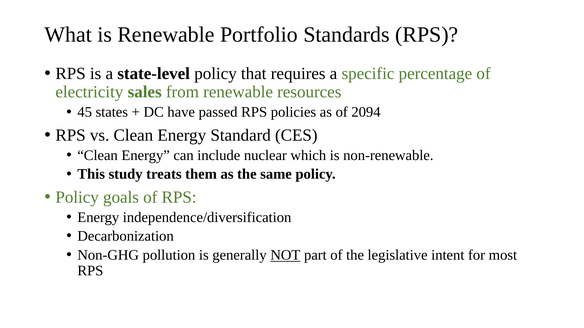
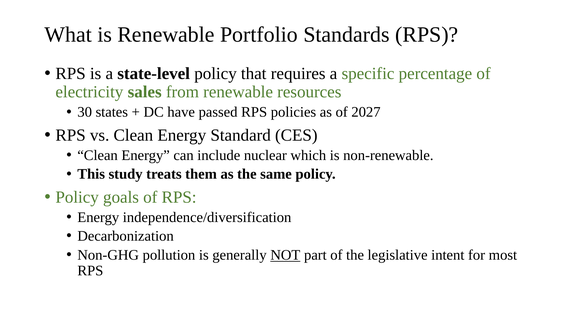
45: 45 -> 30
2094: 2094 -> 2027
